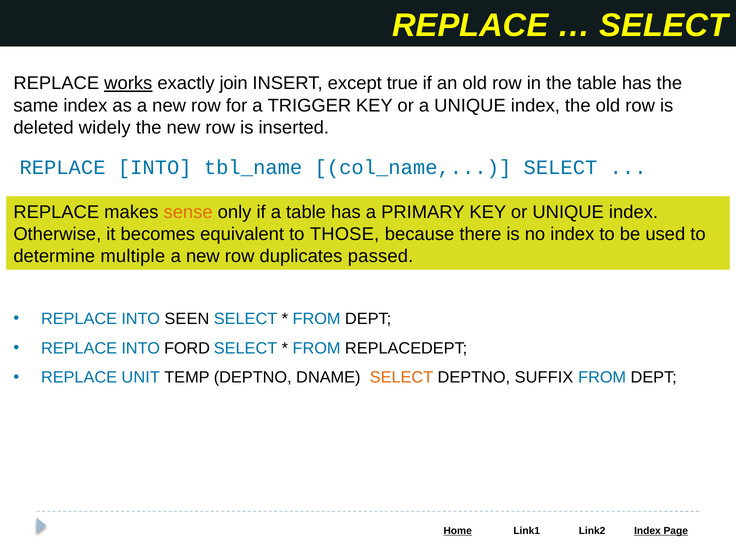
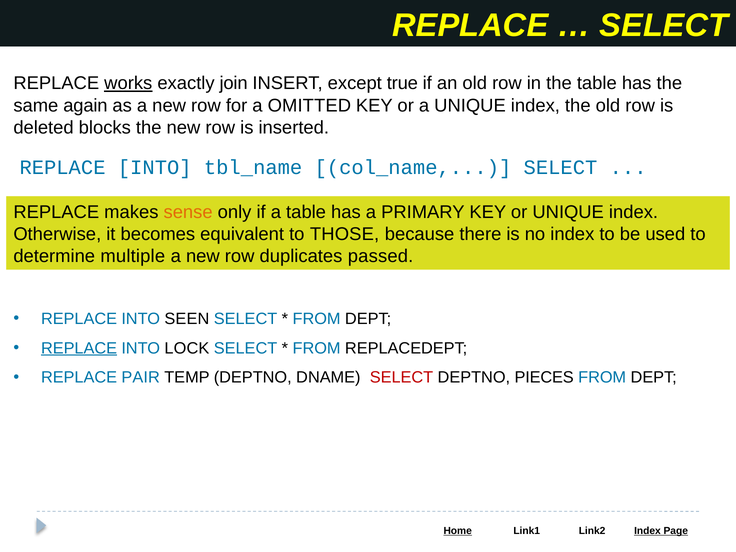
same index: index -> again
TRIGGER: TRIGGER -> OMITTED
widely: widely -> blocks
REPLACE at (79, 348) underline: none -> present
FORD: FORD -> LOCK
UNIT: UNIT -> PAIR
SELECT at (401, 378) colour: orange -> red
SUFFIX: SUFFIX -> PIECES
